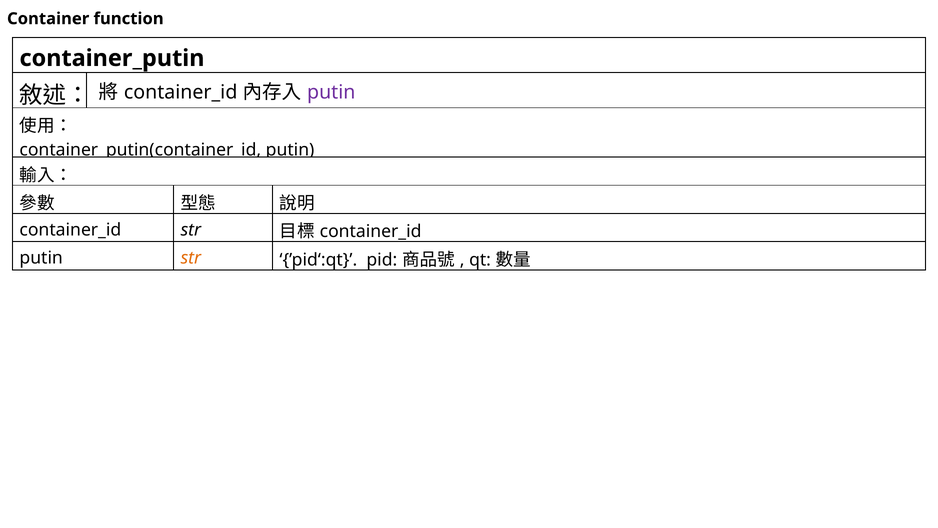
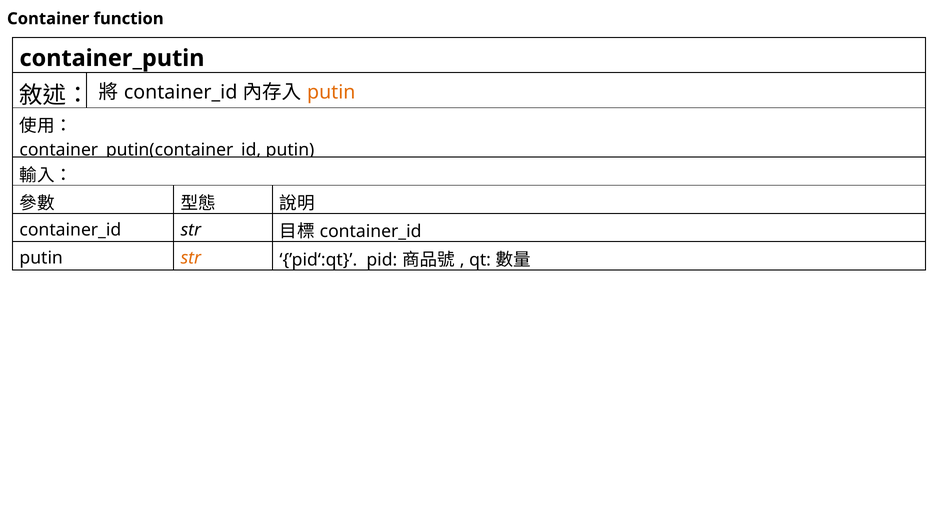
putin at (331, 92) colour: purple -> orange
